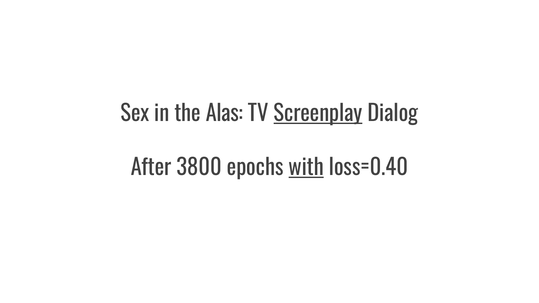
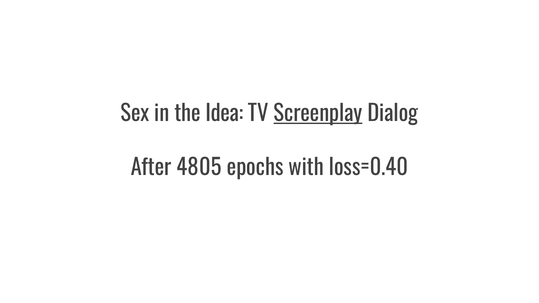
Alas: Alas -> Idea
3800: 3800 -> 4805
with underline: present -> none
